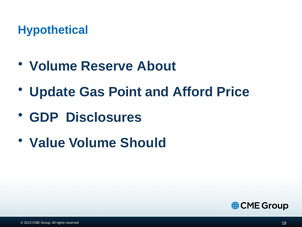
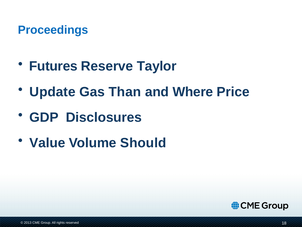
Hypothetical: Hypothetical -> Proceedings
Volume at (53, 66): Volume -> Futures
About: About -> Taylor
Point: Point -> Than
Afford: Afford -> Where
